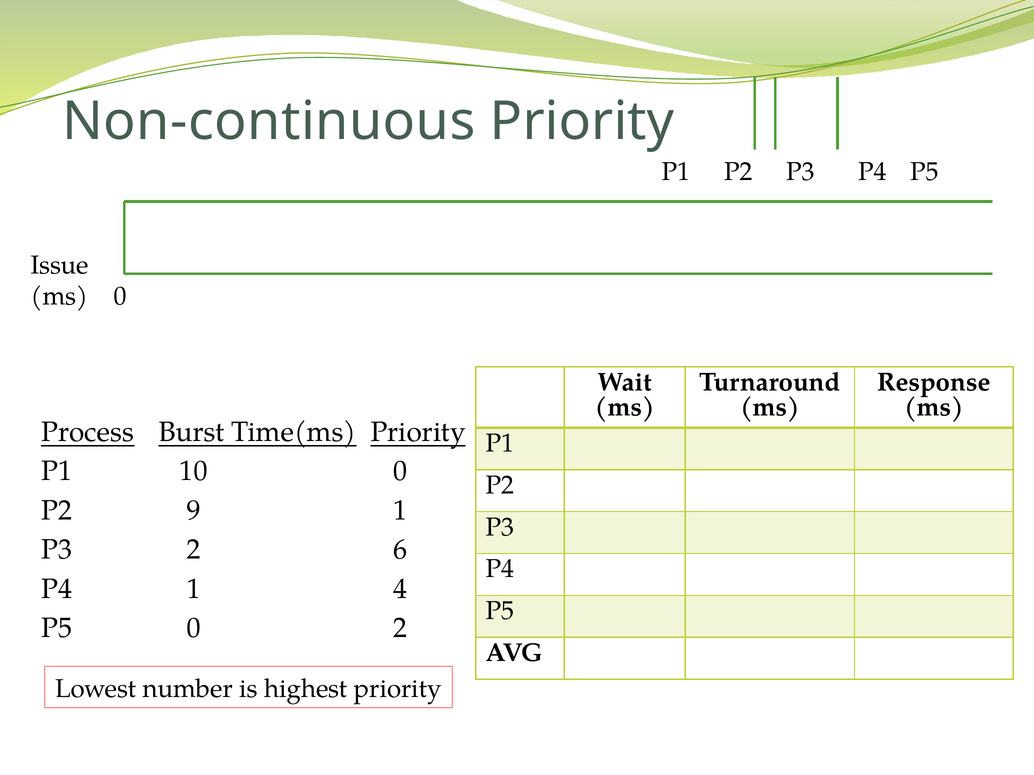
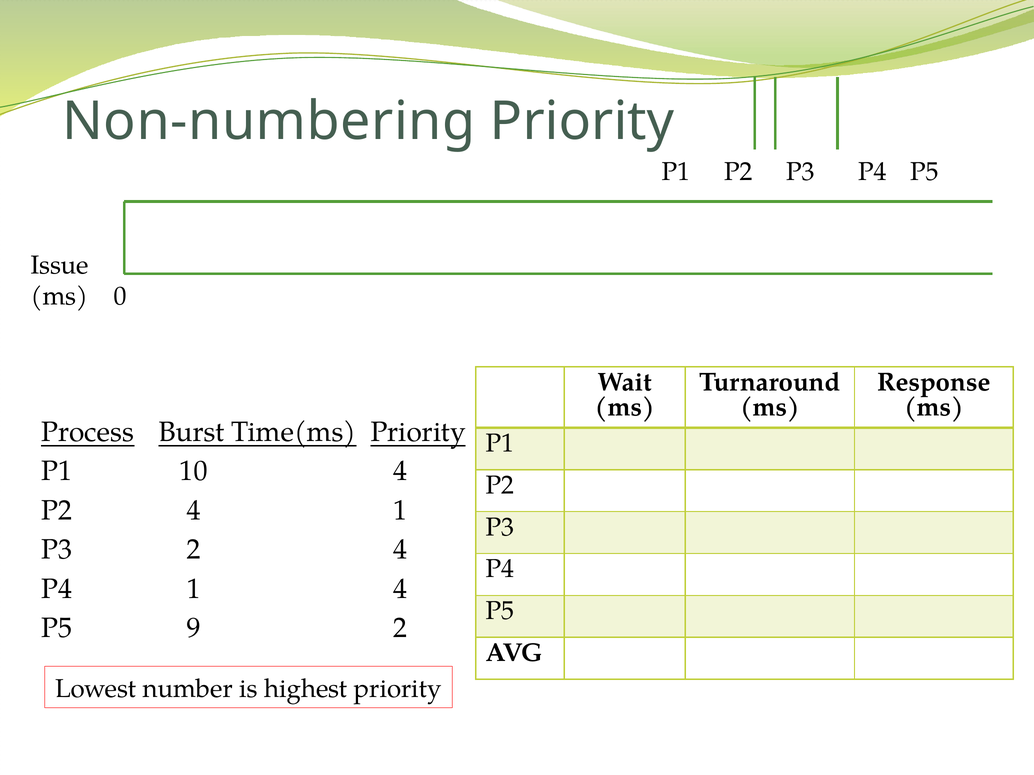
Non-continuous: Non-continuous -> Non-numbering
10 0: 0 -> 4
P2 9: 9 -> 4
2 6: 6 -> 4
P5 0: 0 -> 9
